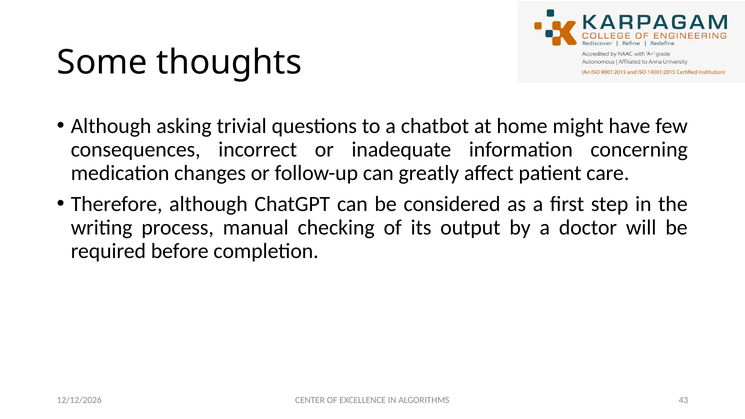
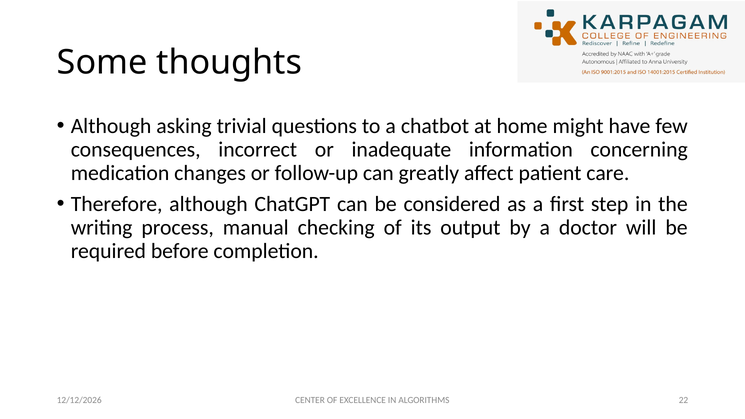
43: 43 -> 22
